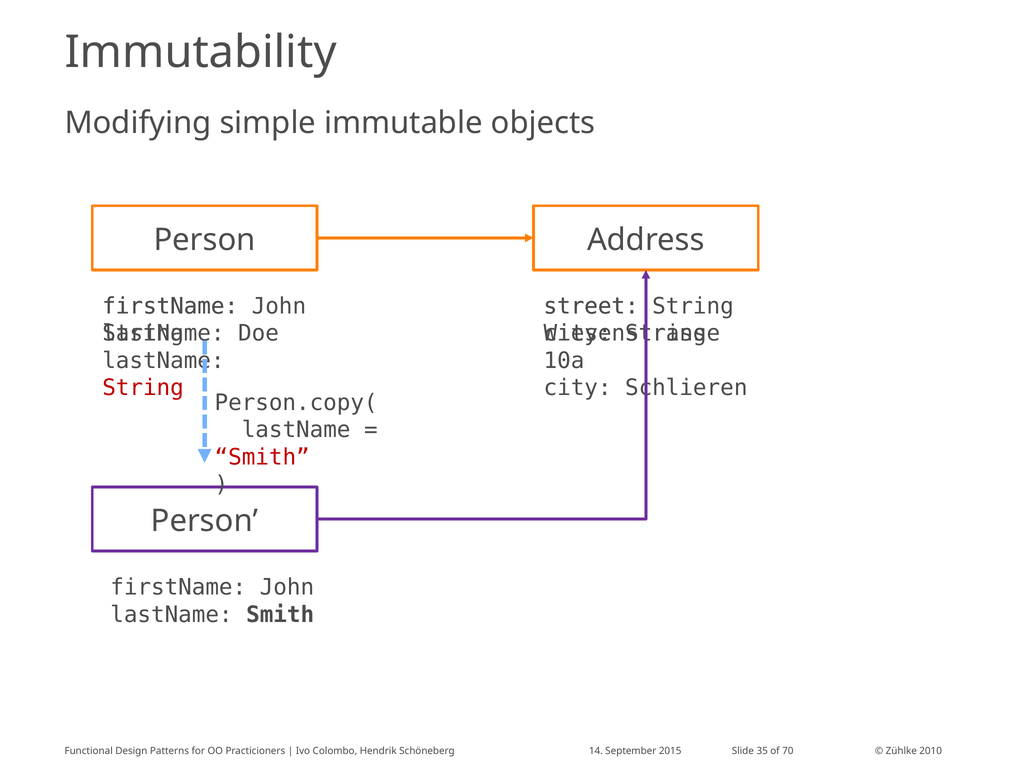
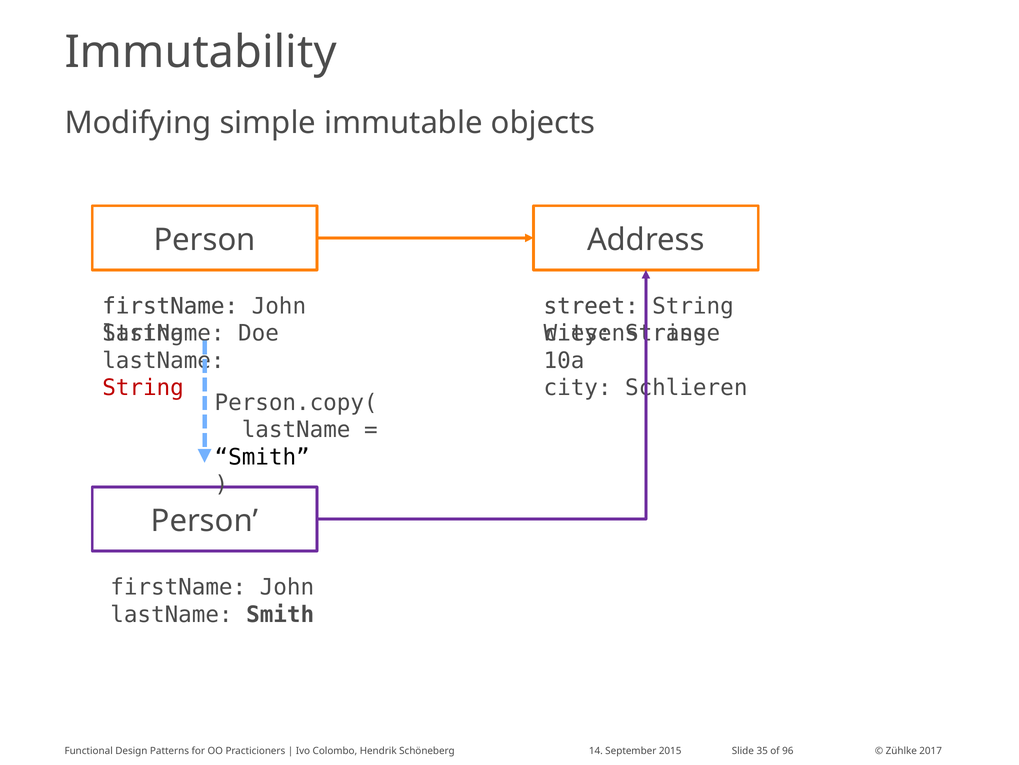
Smith at (262, 457) colour: red -> black
70: 70 -> 96
2010: 2010 -> 2017
